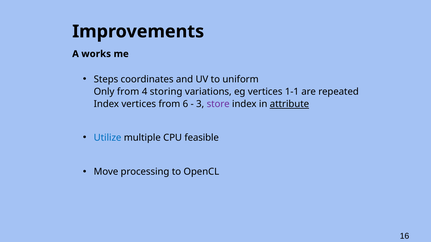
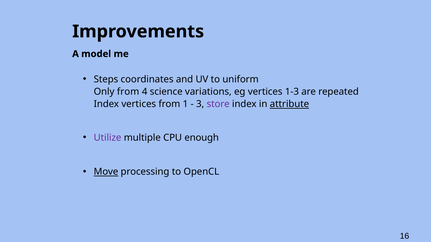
works: works -> model
storing: storing -> science
1-1: 1-1 -> 1-3
6: 6 -> 1
Utilize colour: blue -> purple
feasible: feasible -> enough
Move underline: none -> present
